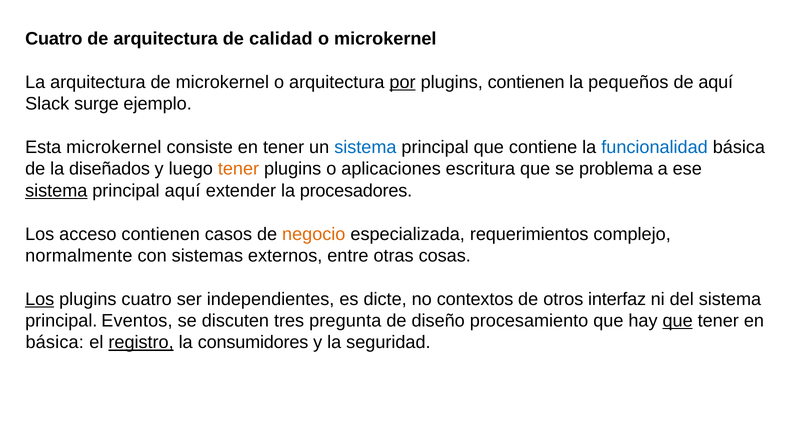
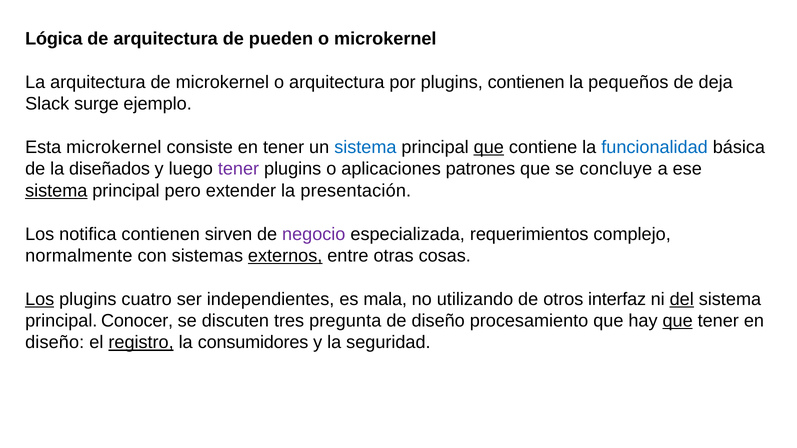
Cuatro at (54, 39): Cuatro -> Lógica
calidad: calidad -> pueden
por underline: present -> none
de aquí: aquí -> deja
que at (489, 147) underline: none -> present
tener at (239, 169) colour: orange -> purple
escritura: escritura -> patrones
problema: problema -> concluye
principal aquí: aquí -> pero
procesadores: procesadores -> presentación
acceso: acceso -> notifica
casos: casos -> sirven
negocio colour: orange -> purple
externos underline: none -> present
dicte: dicte -> mala
contextos: contextos -> utilizando
del underline: none -> present
Eventos: Eventos -> Conocer
básica at (55, 343): básica -> diseño
